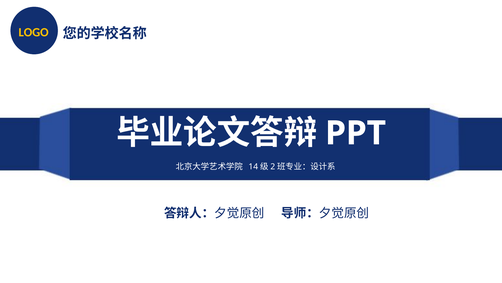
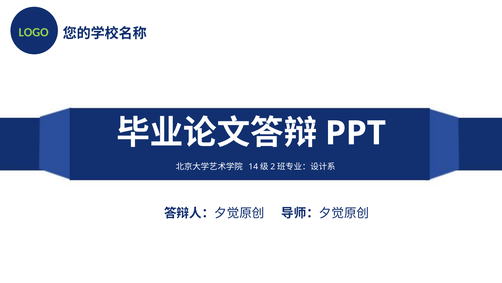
LOGO colour: yellow -> light green
